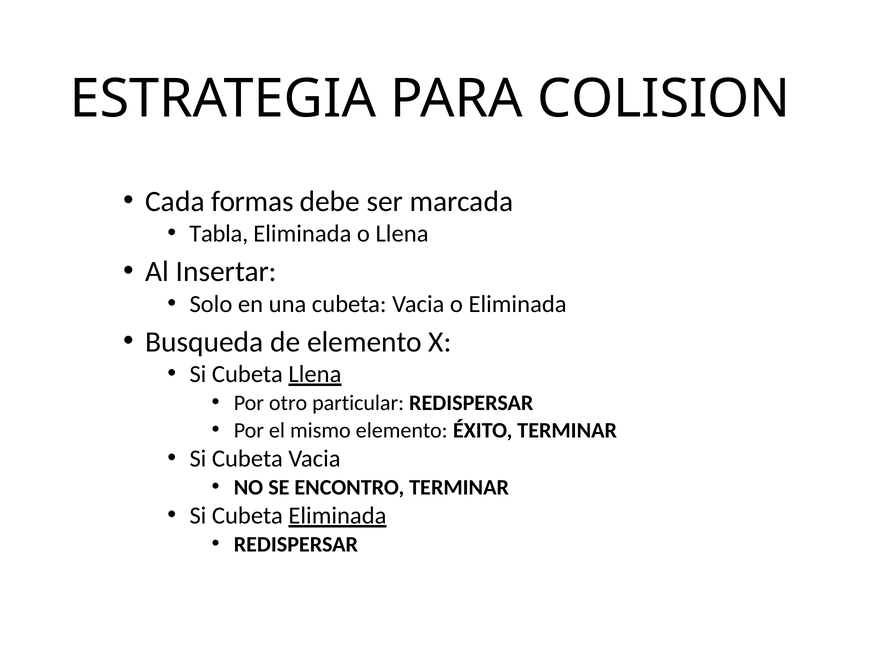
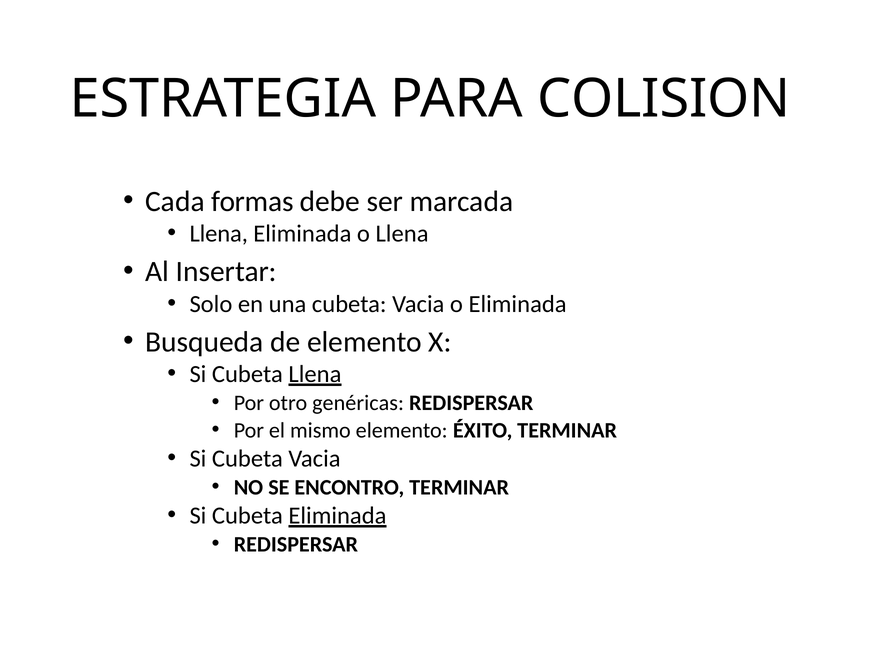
Tabla at (219, 234): Tabla -> Llena
particular: particular -> genéricas
